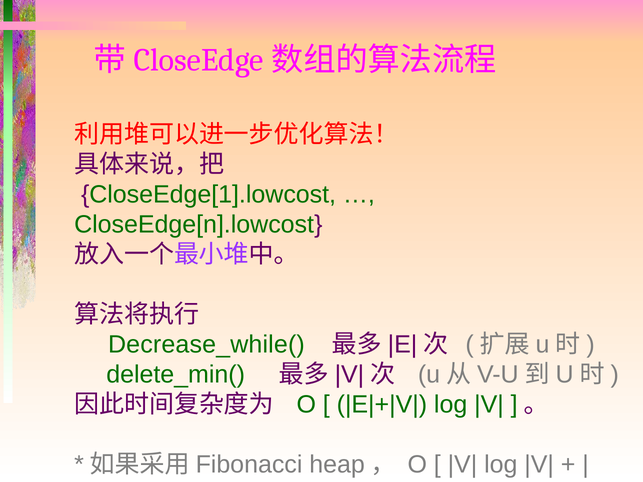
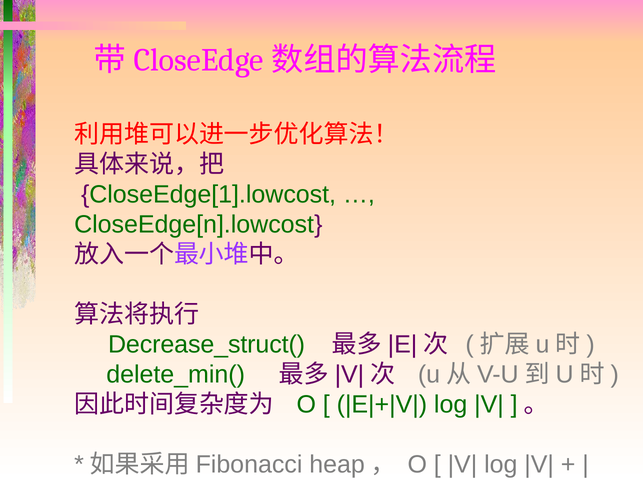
Decrease_while(: Decrease_while( -> Decrease_struct(
